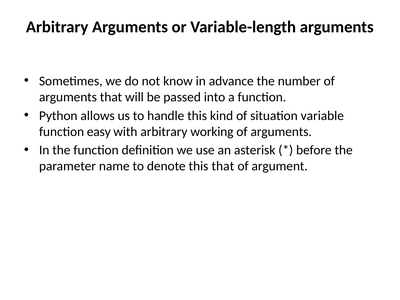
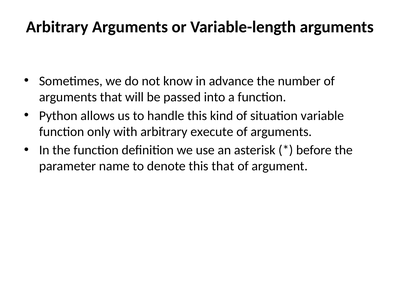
easy: easy -> only
working: working -> execute
